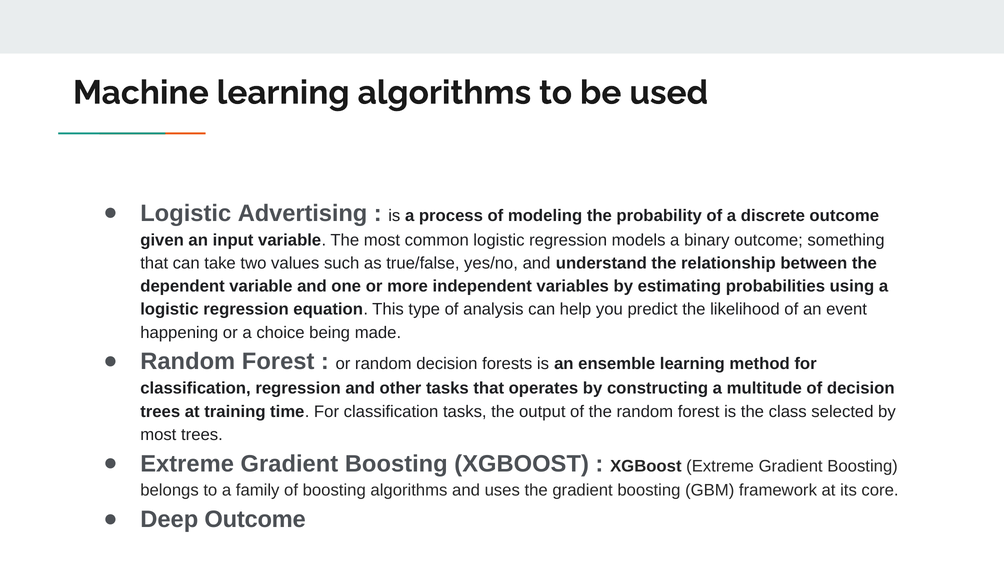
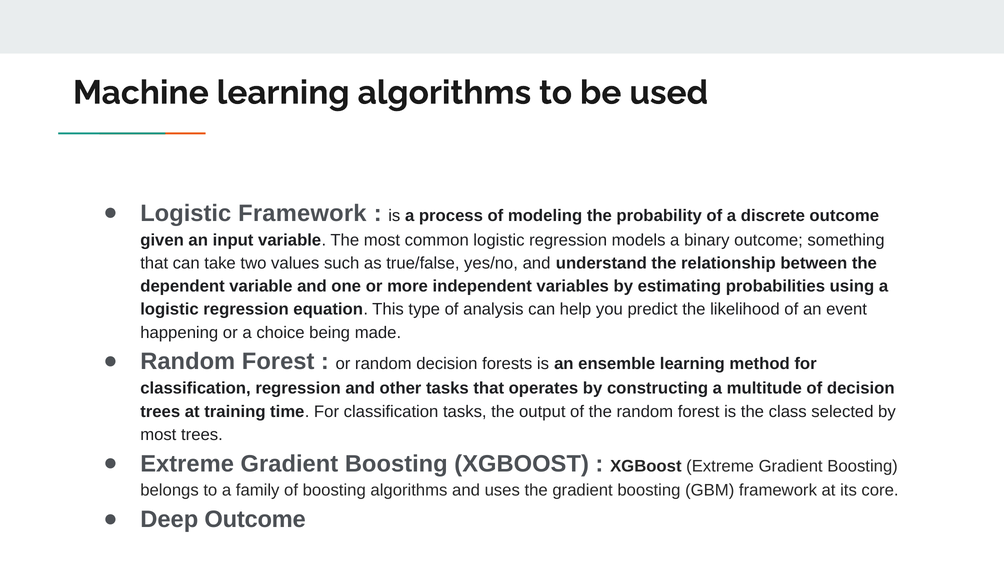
Logistic Advertising: Advertising -> Framework
